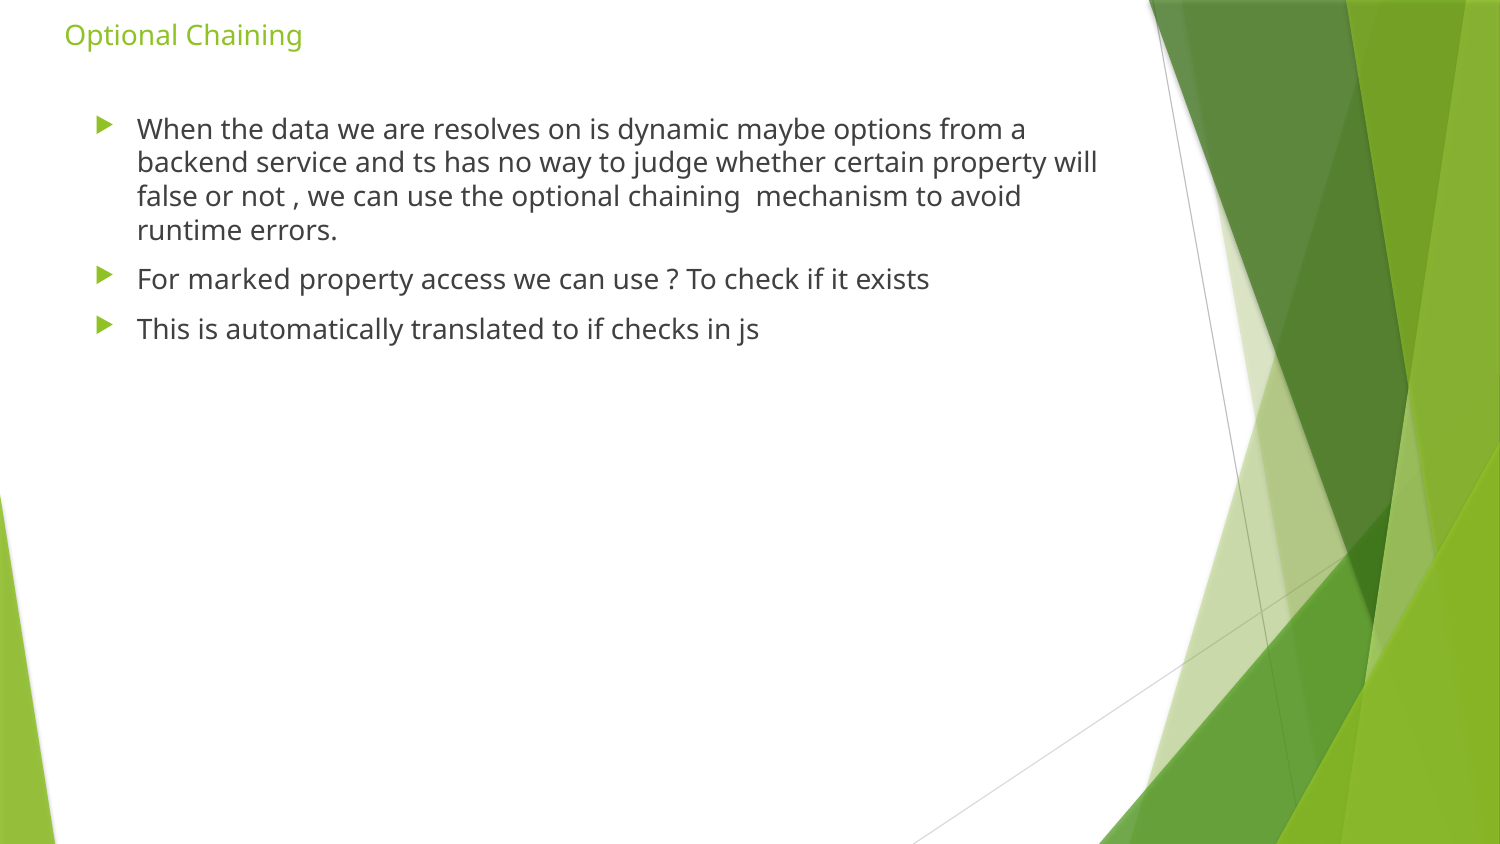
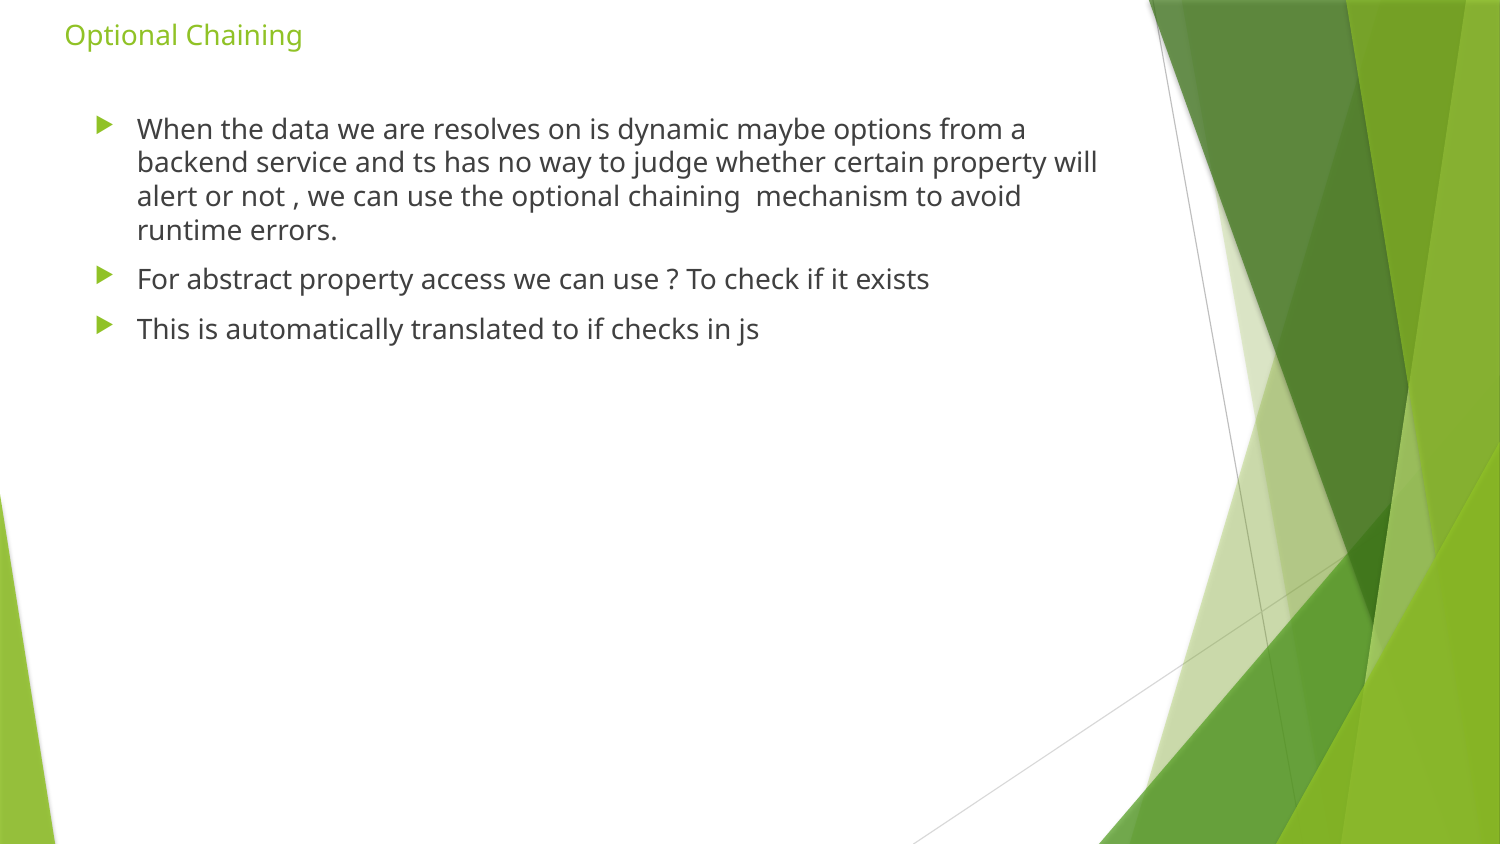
false: false -> alert
marked: marked -> abstract
